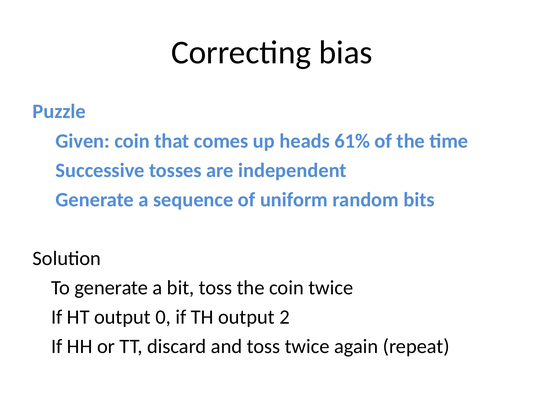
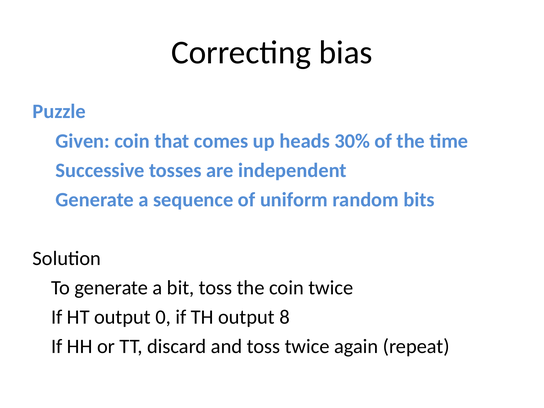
61%: 61% -> 30%
2: 2 -> 8
